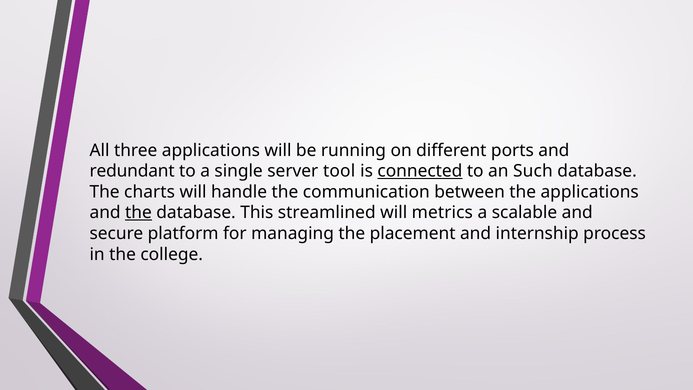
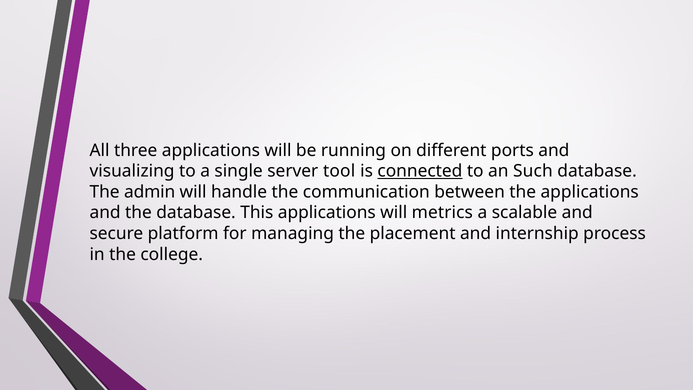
redundant: redundant -> visualizing
charts: charts -> admin
the at (138, 213) underline: present -> none
This streamlined: streamlined -> applications
